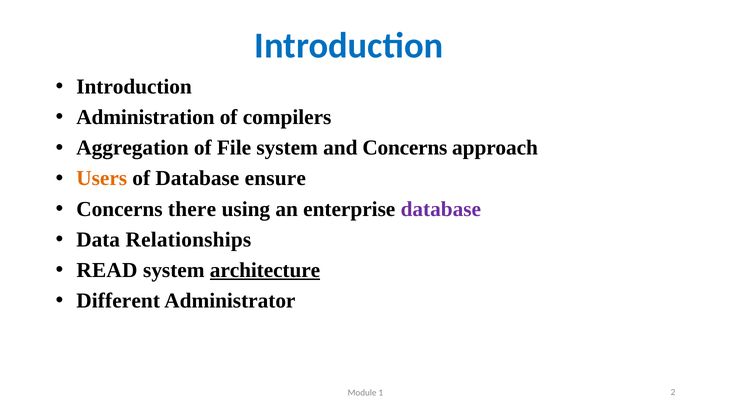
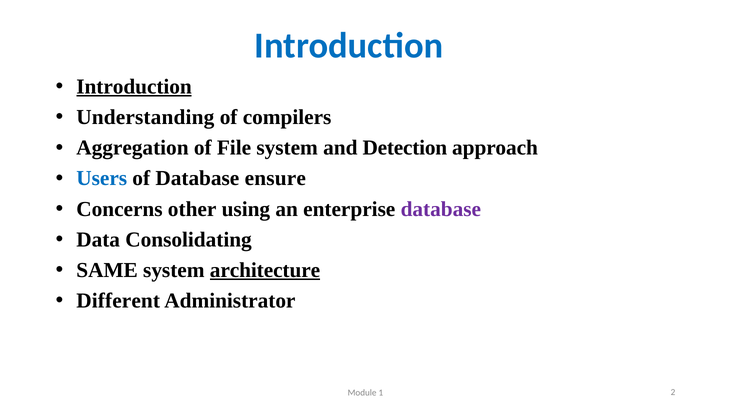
Introduction at (134, 87) underline: none -> present
Administration: Administration -> Understanding
and Concerns: Concerns -> Detection
Users colour: orange -> blue
there: there -> other
Relationships: Relationships -> Consolidating
READ: READ -> SAME
